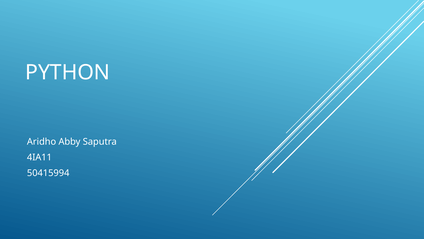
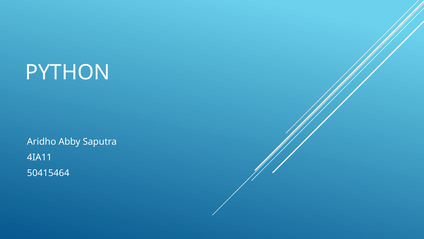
50415994: 50415994 -> 50415464
